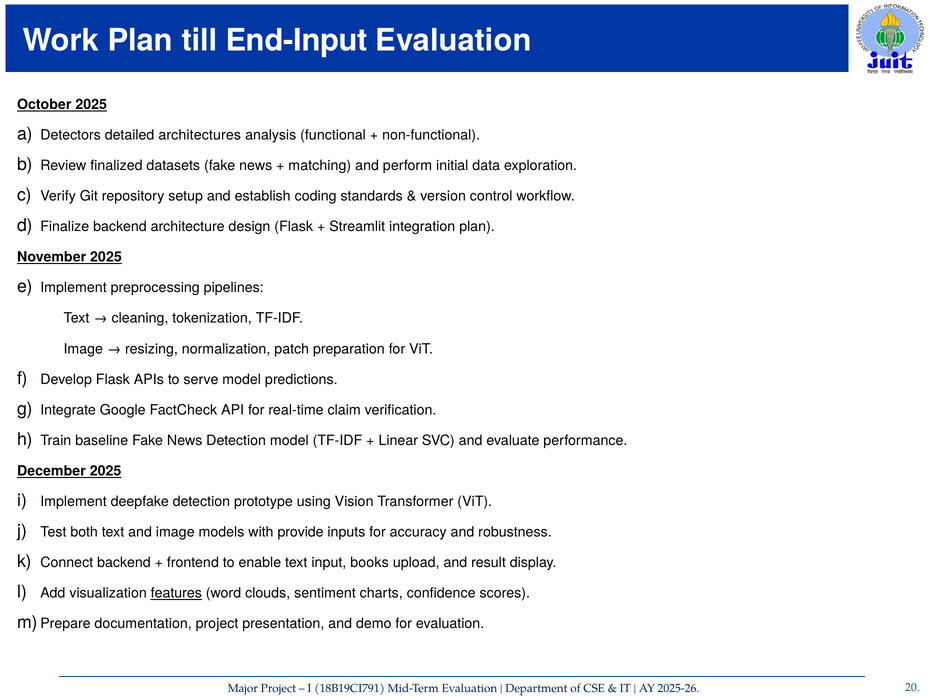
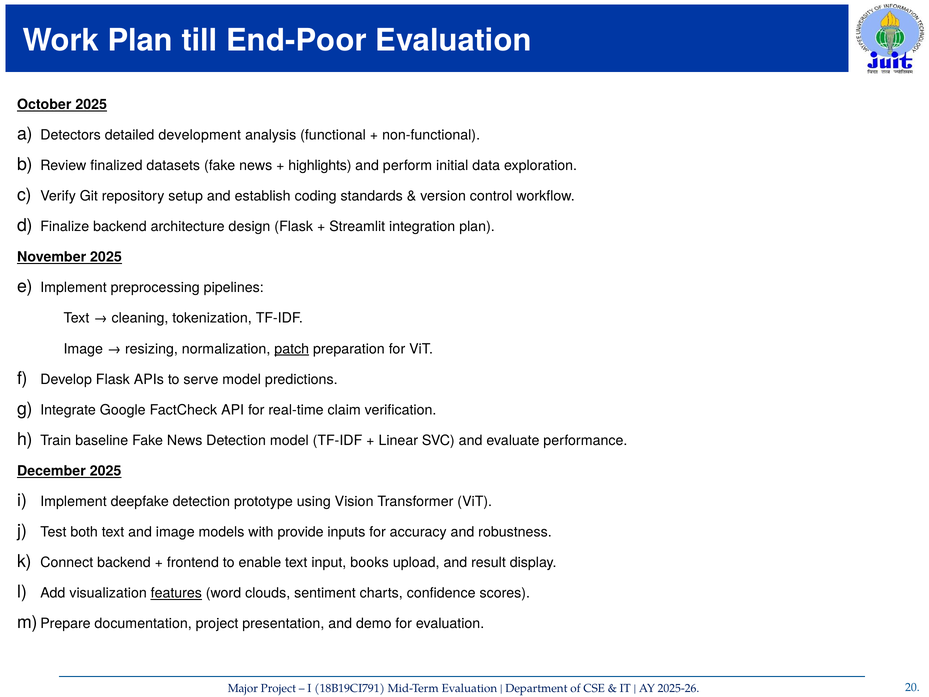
End-Input: End-Input -> End-Poor
architectures: architectures -> development
matching: matching -> highlights
patch underline: none -> present
